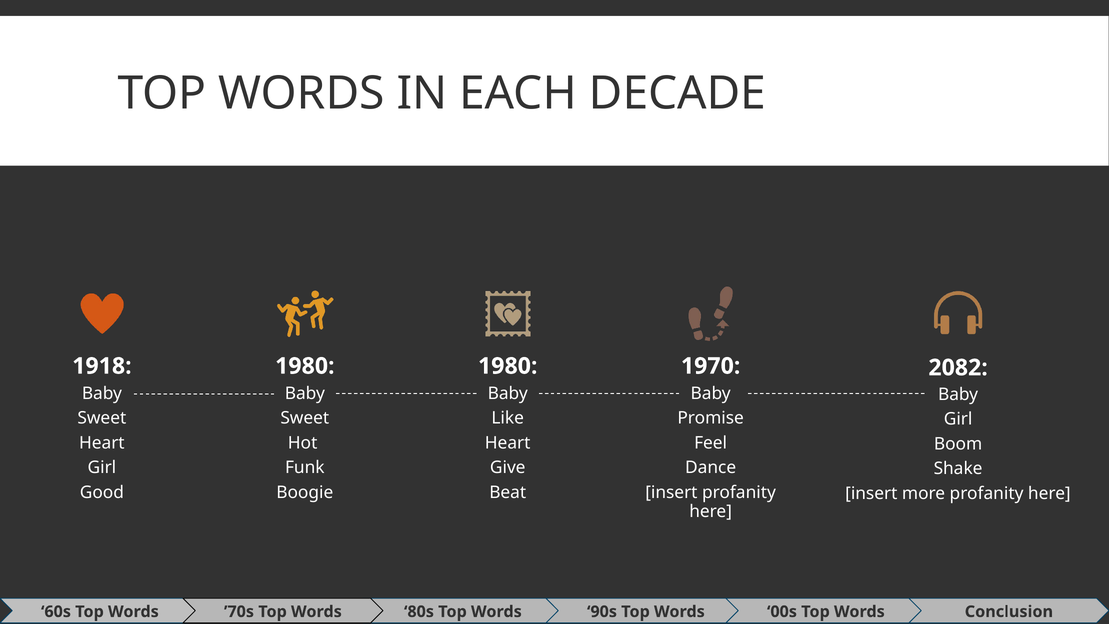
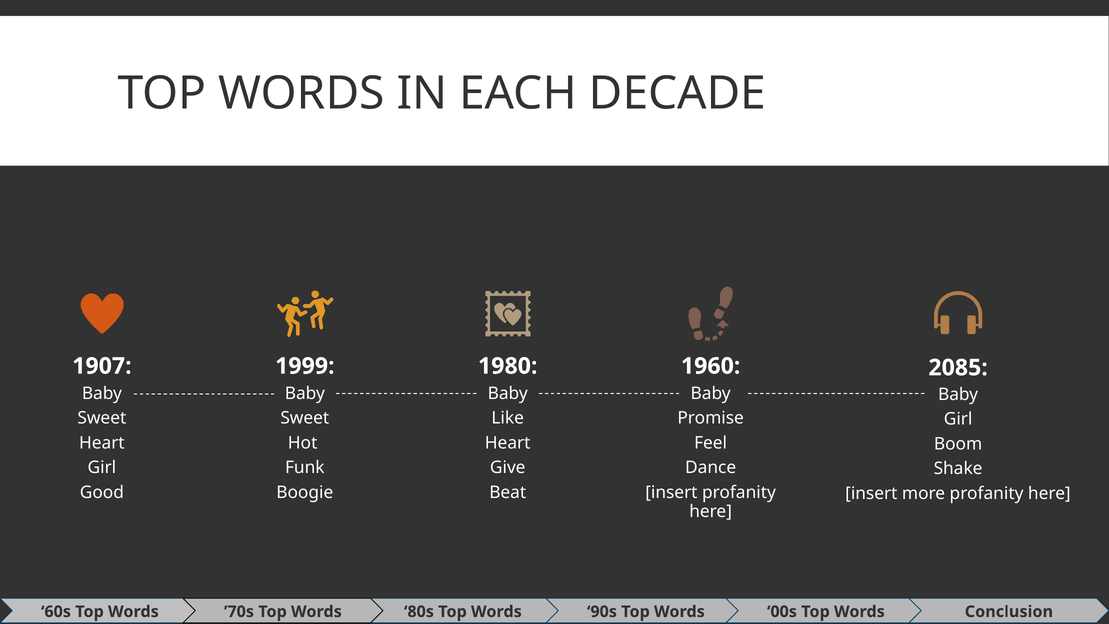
1918: 1918 -> 1907
1980 at (305, 366): 1980 -> 1999
1970: 1970 -> 1960
2082: 2082 -> 2085
